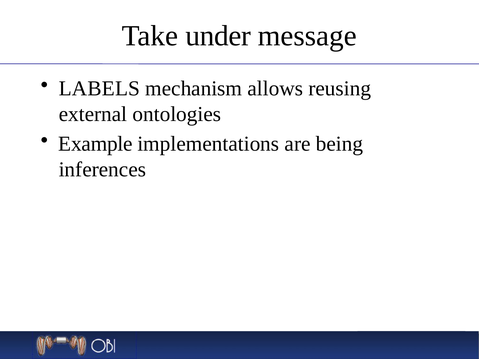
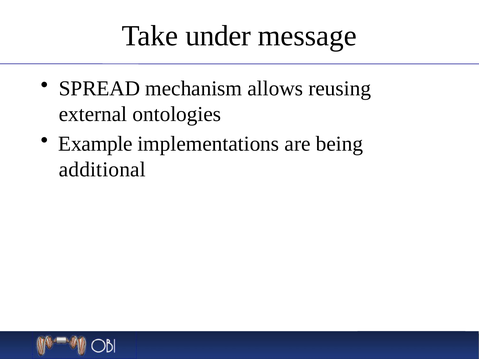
LABELS: LABELS -> SPREAD
inferences: inferences -> additional
